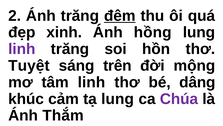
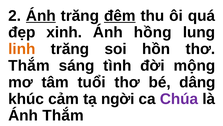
Ánh at (41, 16) underline: none -> present
linh at (22, 49) colour: purple -> orange
Tuyệt at (29, 65): Tuyệt -> Thắm
trên: trên -> tình
tâm linh: linh -> tuổi
tạ lung: lung -> ngời
